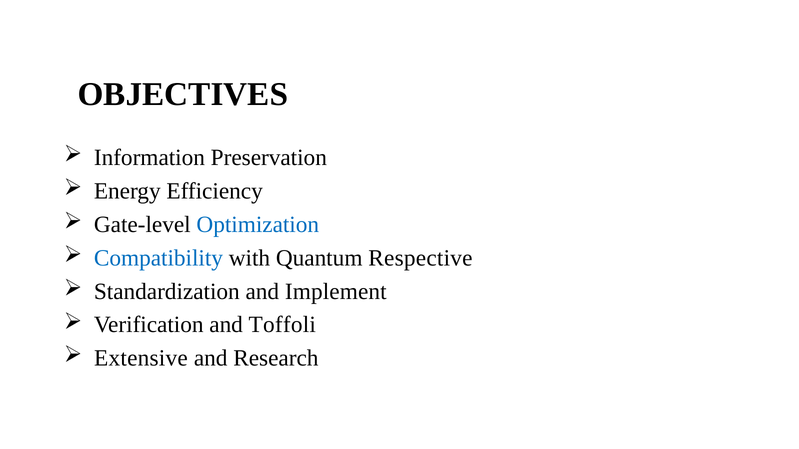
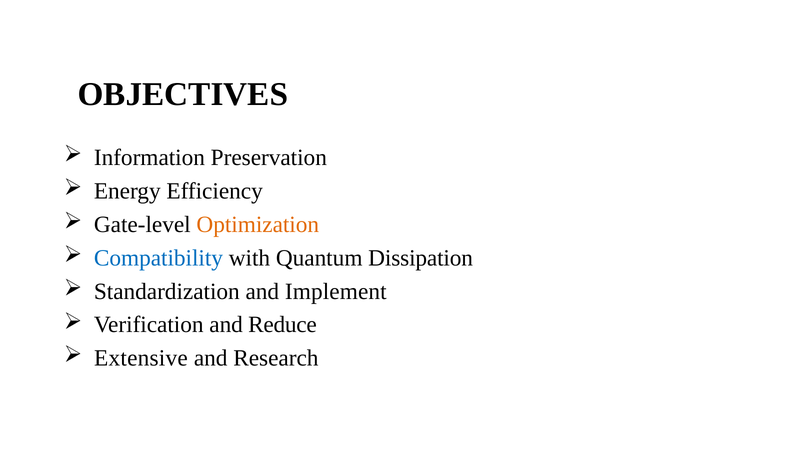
Optimization colour: blue -> orange
Respective: Respective -> Dissipation
Toffoli: Toffoli -> Reduce
